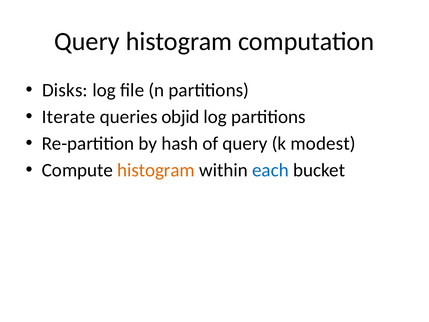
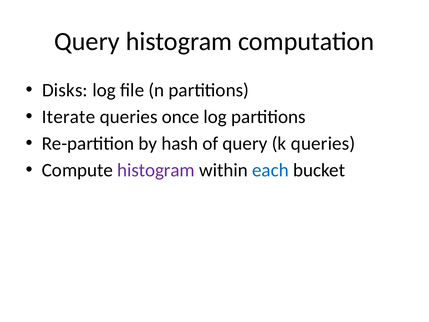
objid: objid -> once
k modest: modest -> queries
histogram at (156, 170) colour: orange -> purple
